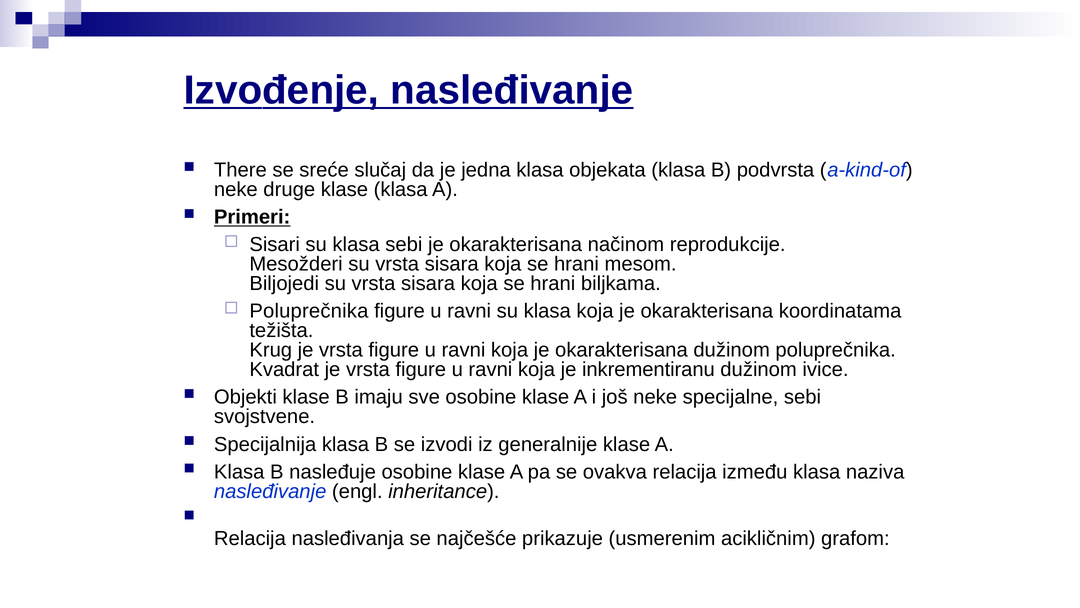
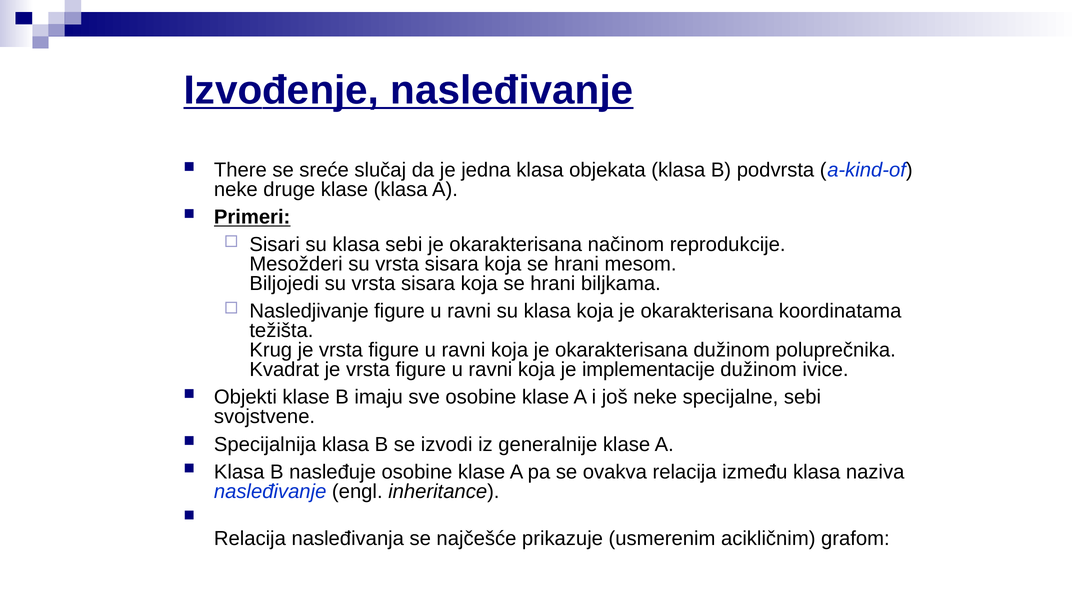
Poluprečnika at (309, 311): Poluprečnika -> Nasledjivanje
inkrementiranu: inkrementiranu -> implementacije
